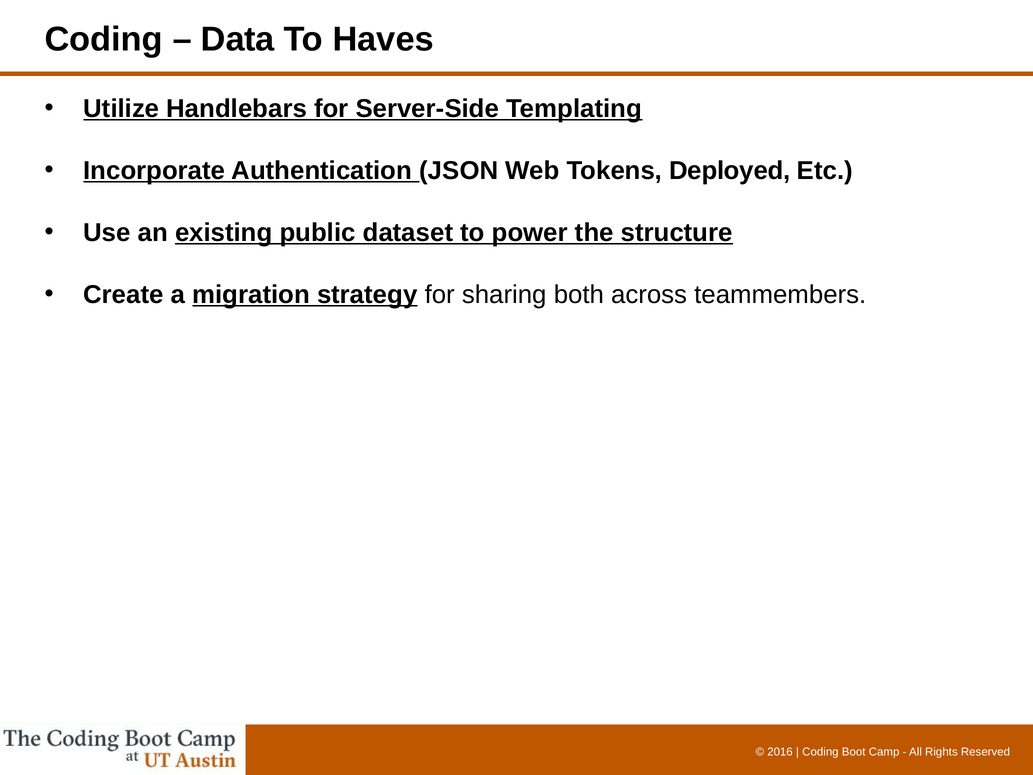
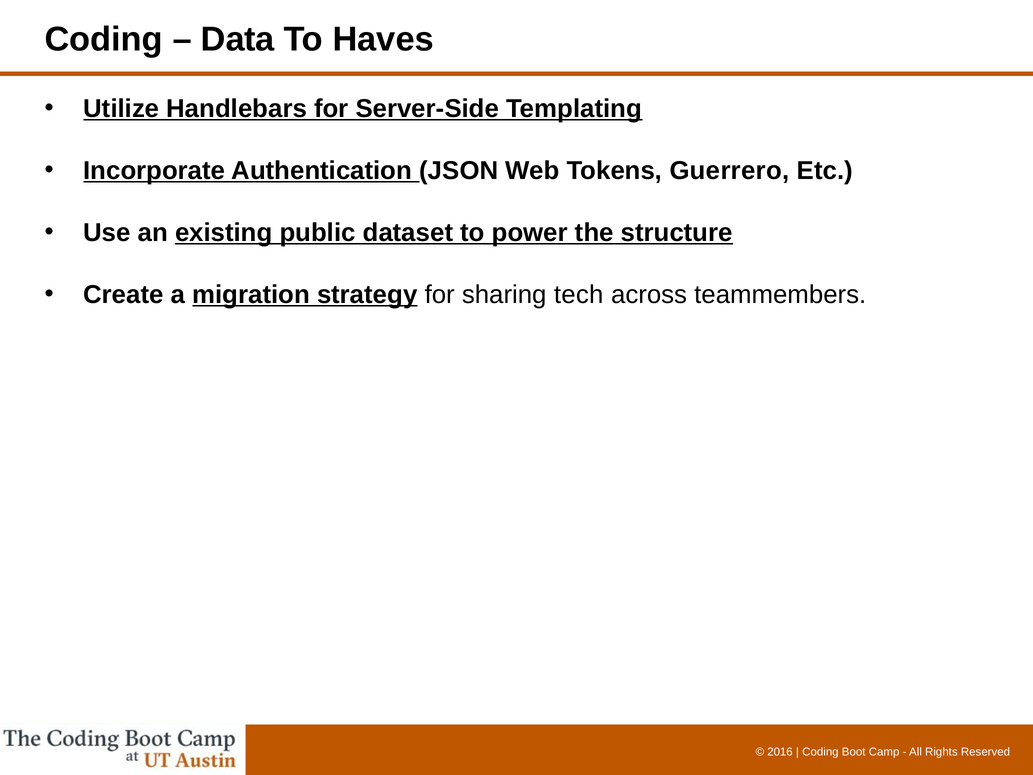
Deployed: Deployed -> Guerrero
both: both -> tech
